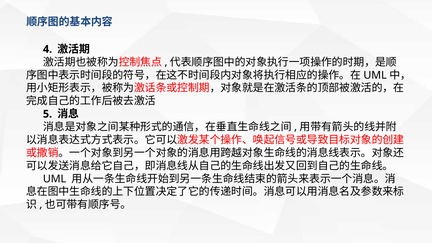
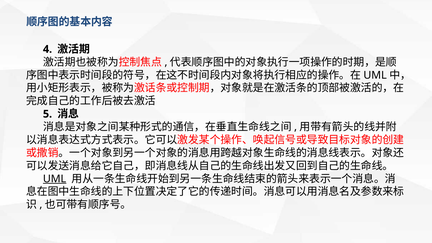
UML underline: none -> present
